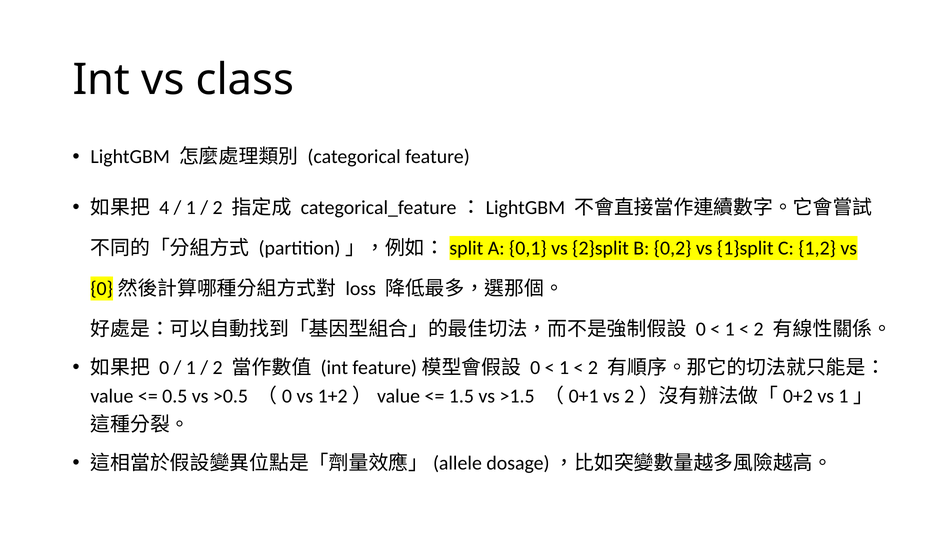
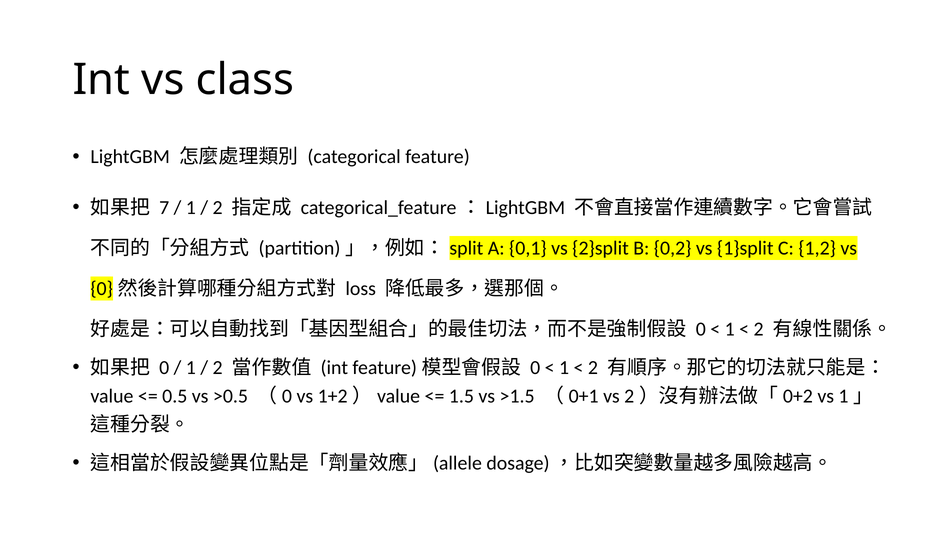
4: 4 -> 7
